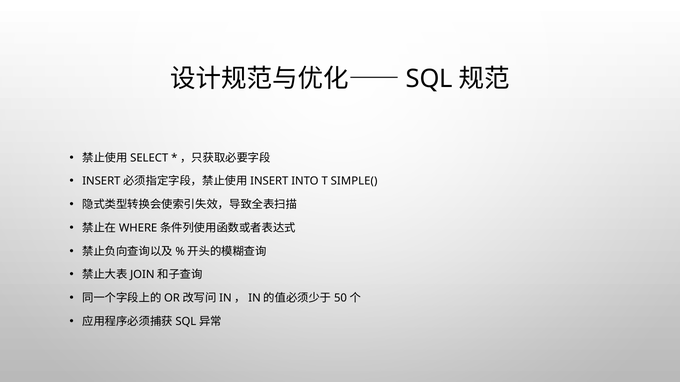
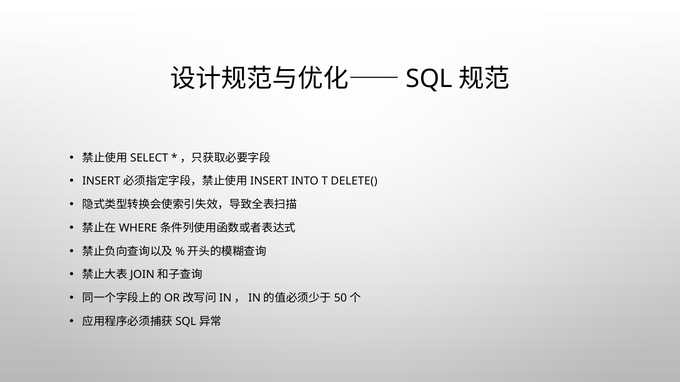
SIMPLE(: SIMPLE( -> DELETE(
